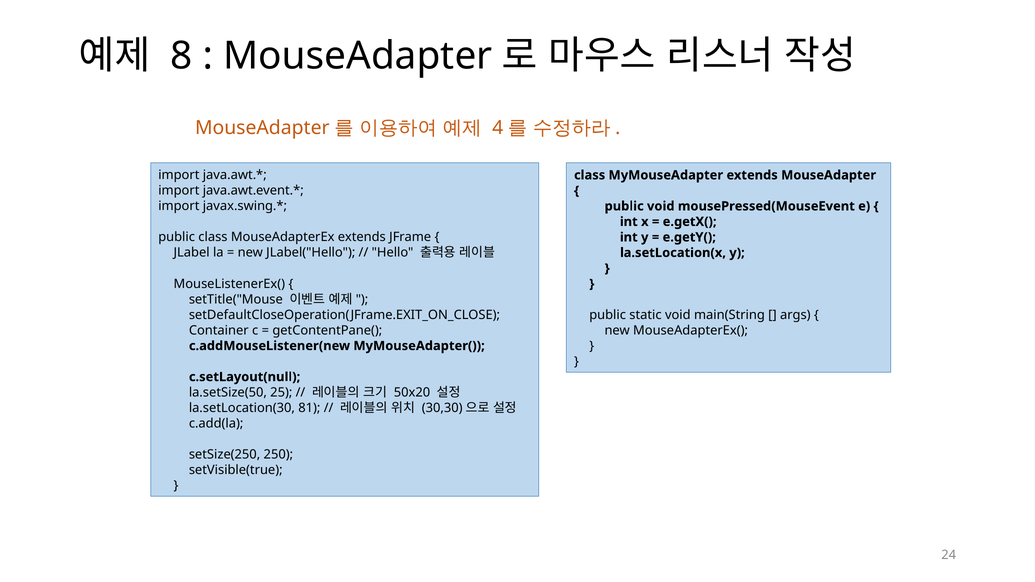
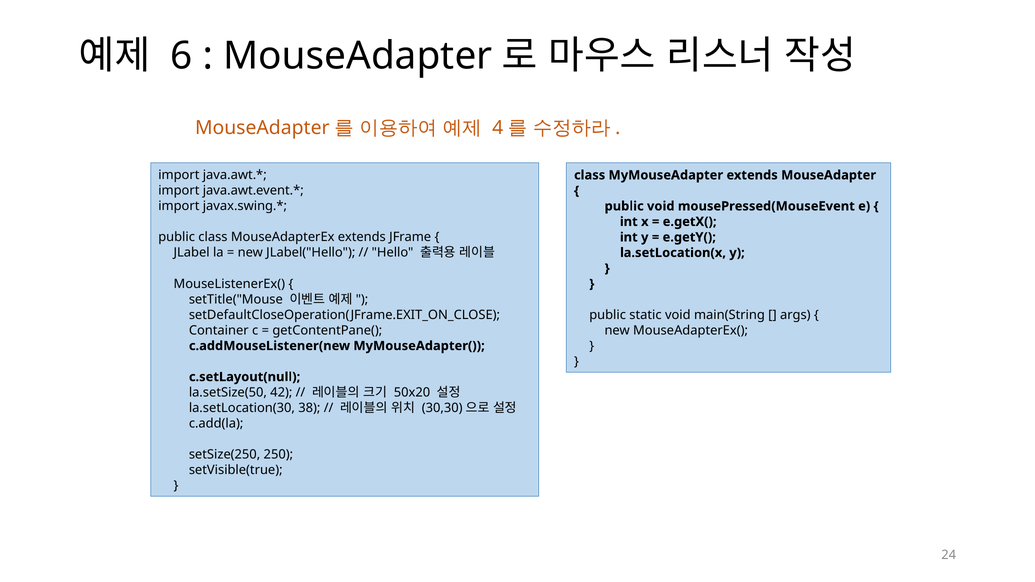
8: 8 -> 6
25: 25 -> 42
81: 81 -> 38
